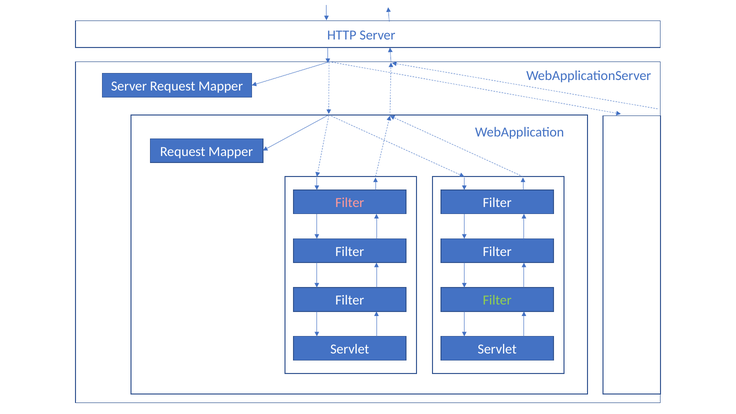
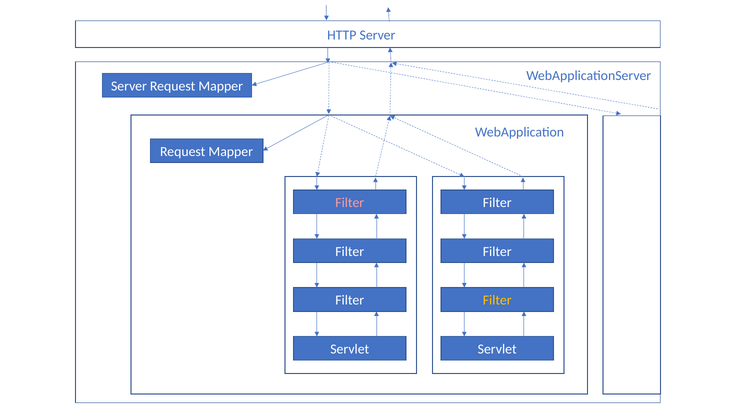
Filter at (497, 300) colour: light green -> yellow
